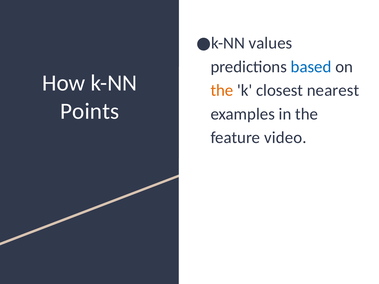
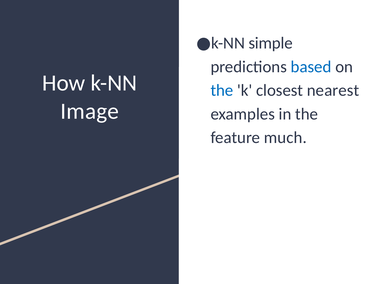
values: values -> simple
the at (222, 90) colour: orange -> blue
Points: Points -> Image
video: video -> much
